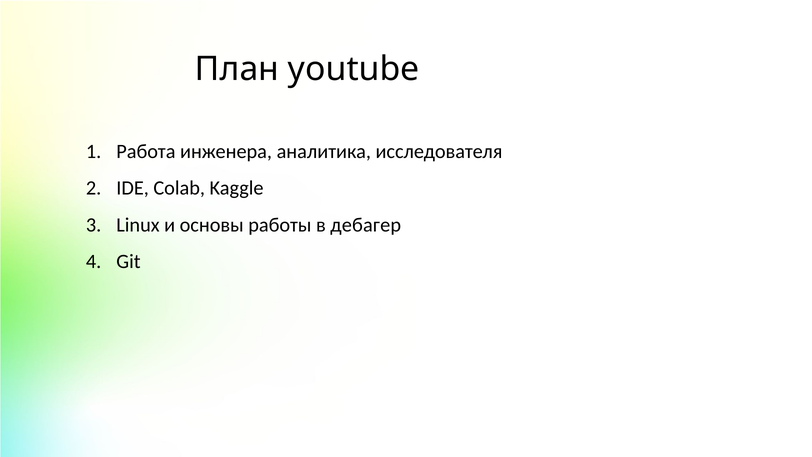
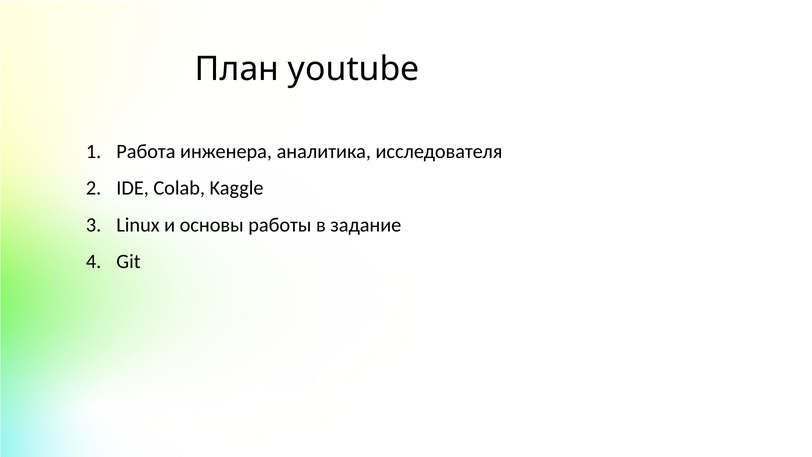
дебагер: дебагер -> задание
